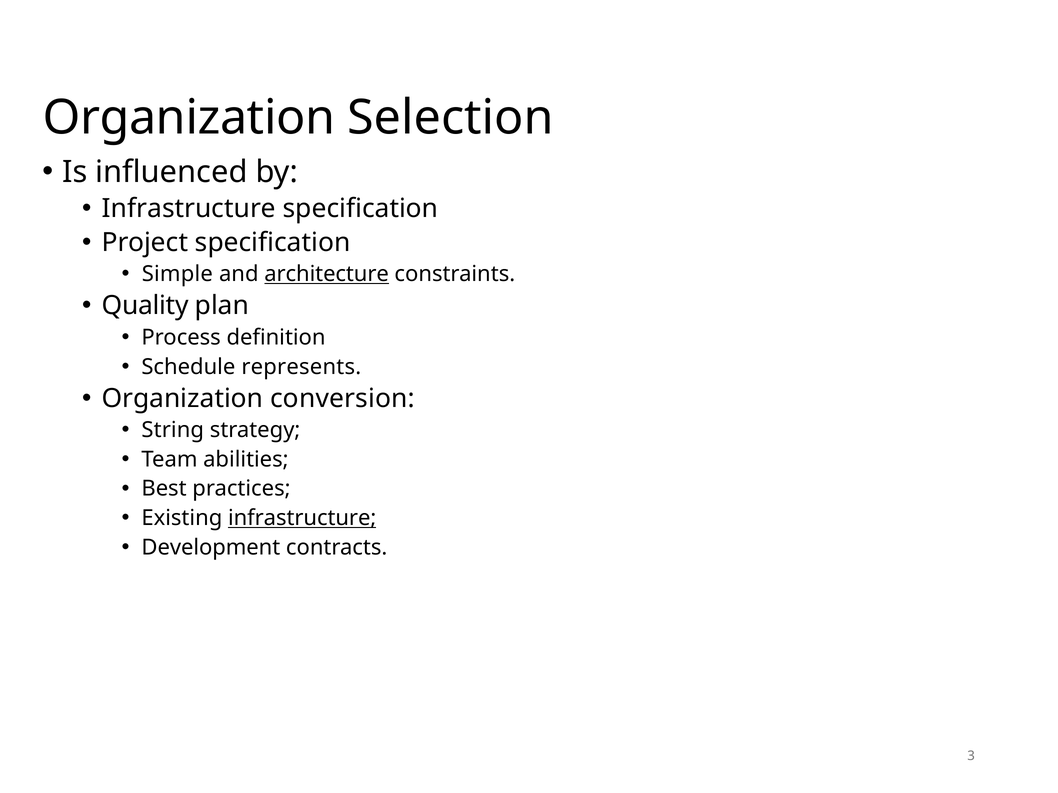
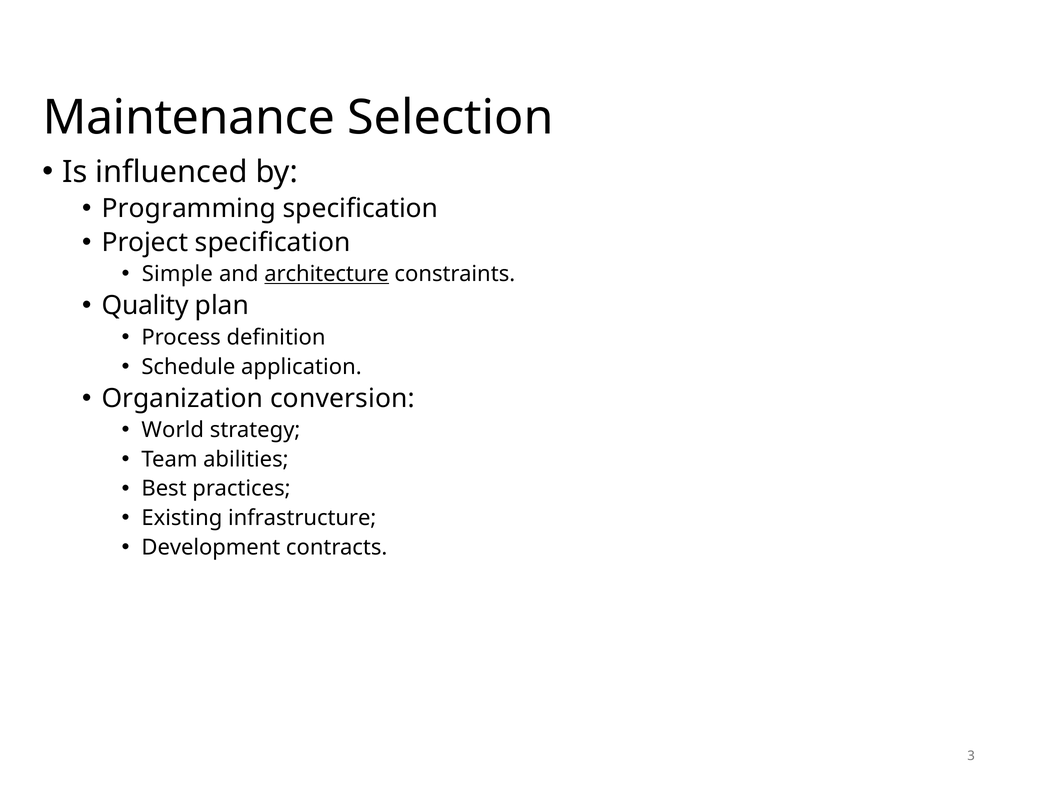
Organization at (189, 118): Organization -> Maintenance
Infrastructure at (189, 208): Infrastructure -> Programming
represents: represents -> application
String: String -> World
infrastructure at (302, 518) underline: present -> none
